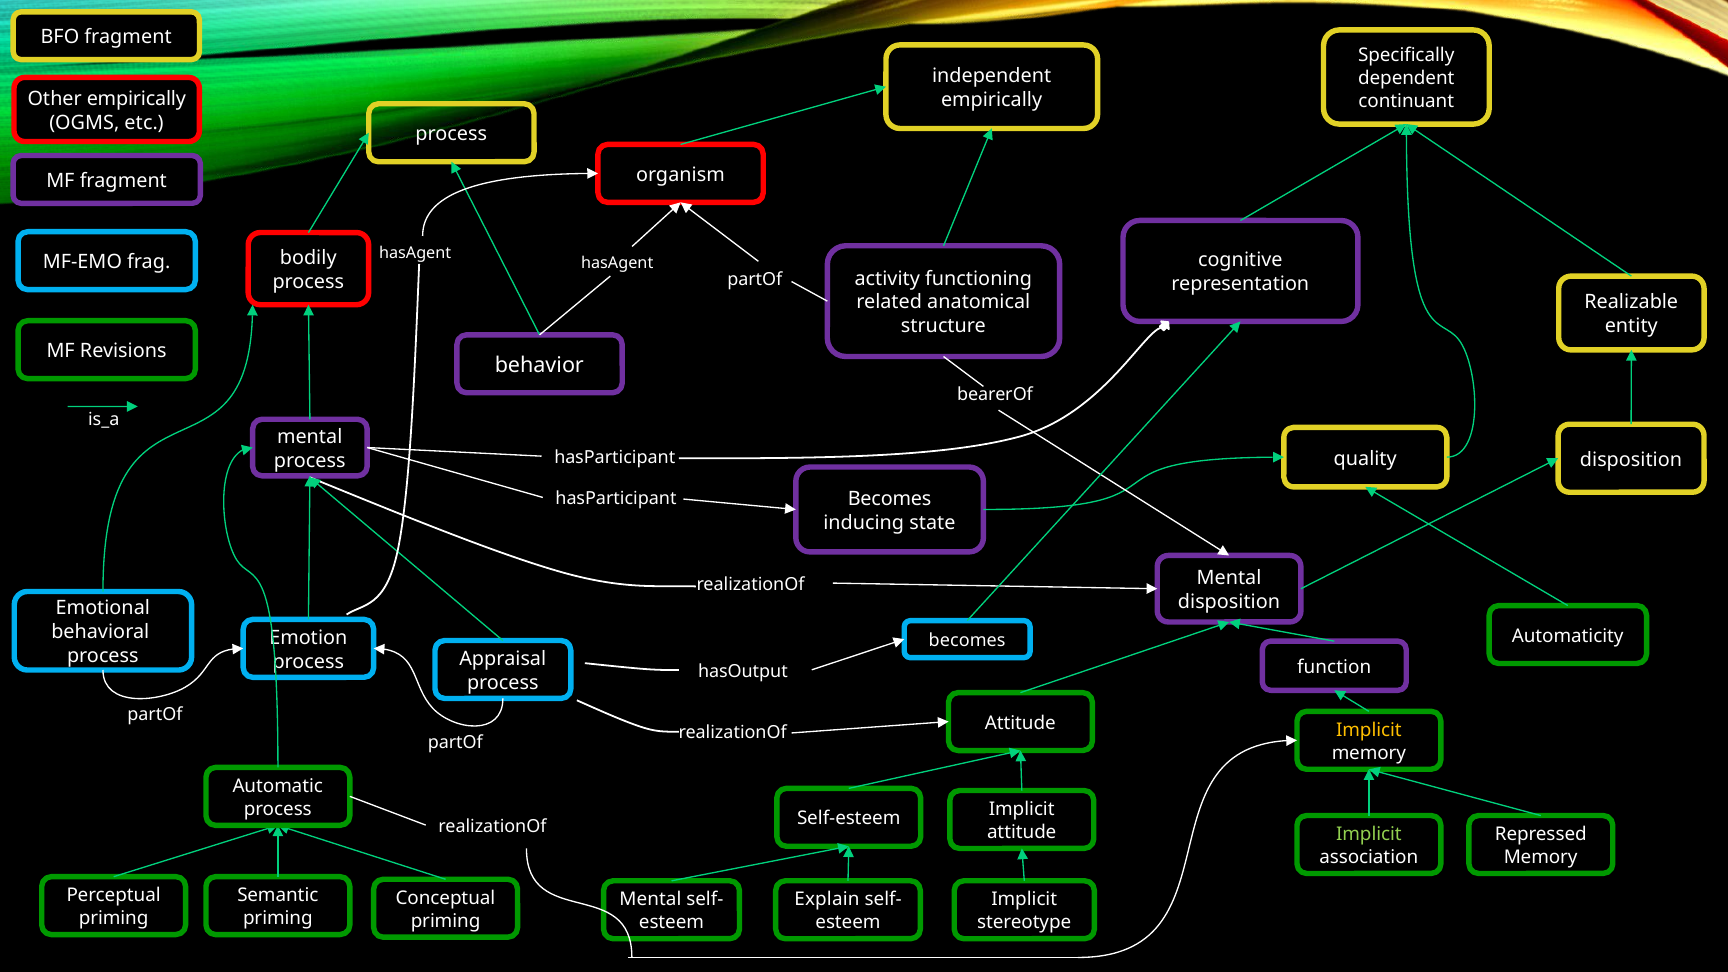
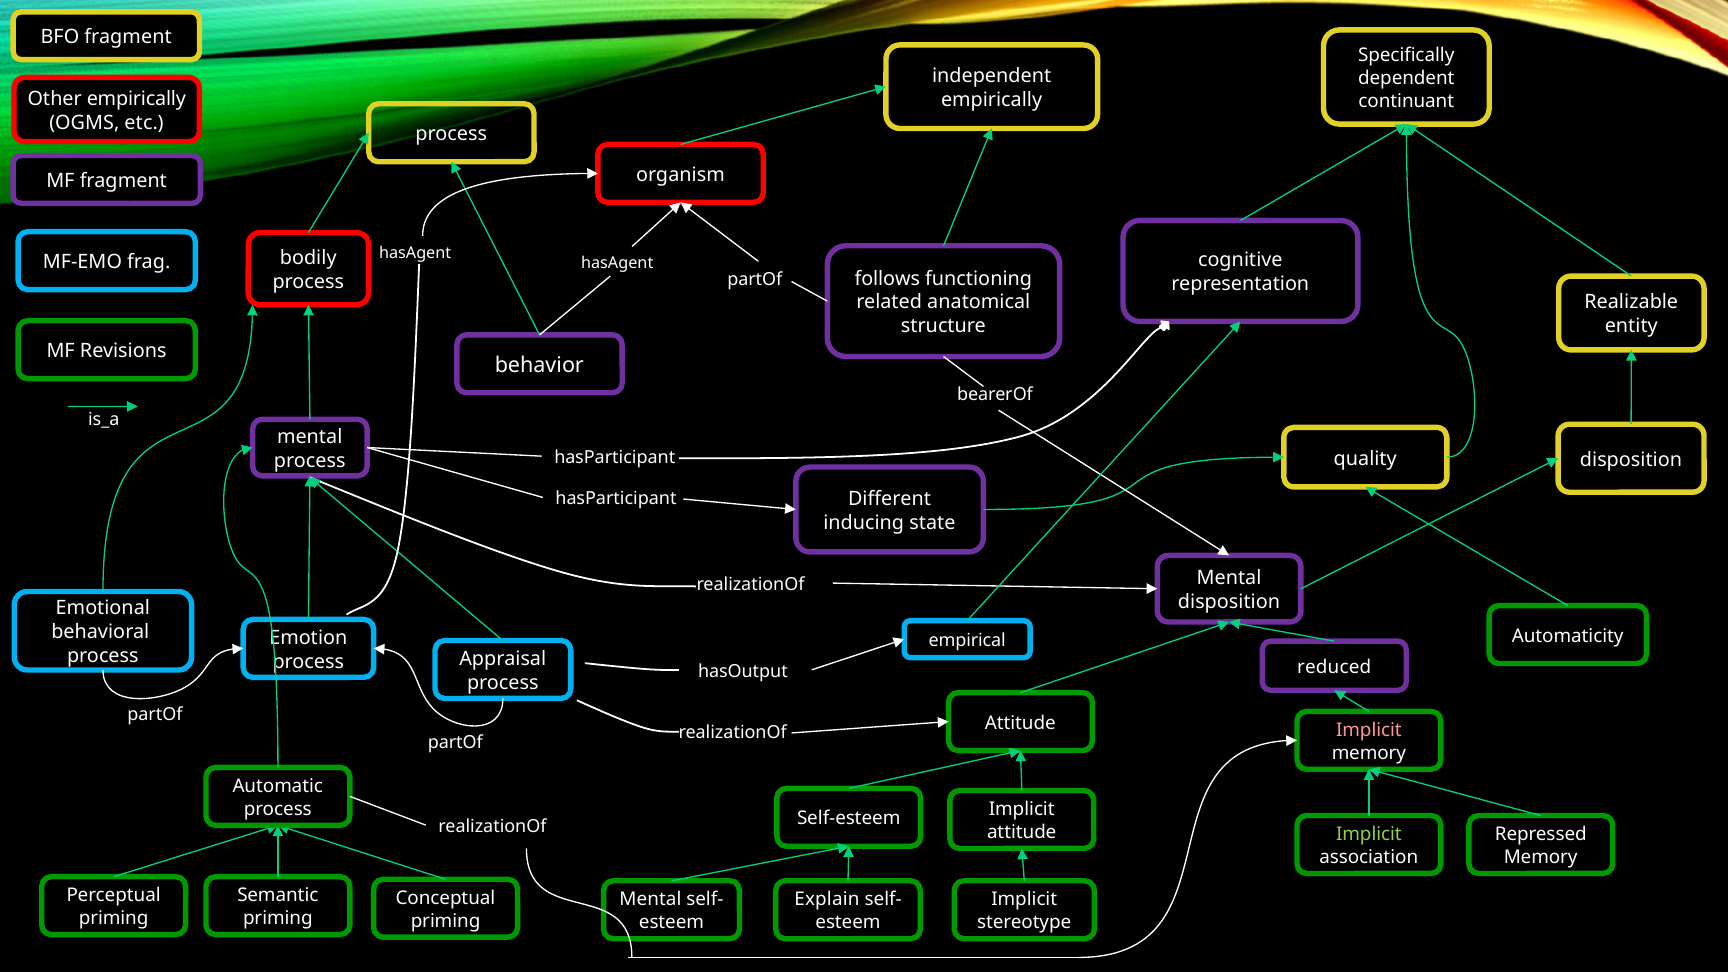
activity: activity -> follows
Becomes at (890, 499): Becomes -> Different
becomes at (967, 640): becomes -> empirical
function: function -> reduced
Implicit at (1369, 730) colour: yellow -> pink
